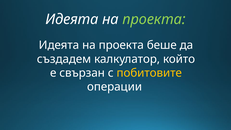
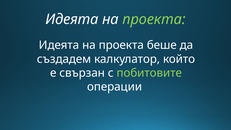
побитовите colour: yellow -> light green
